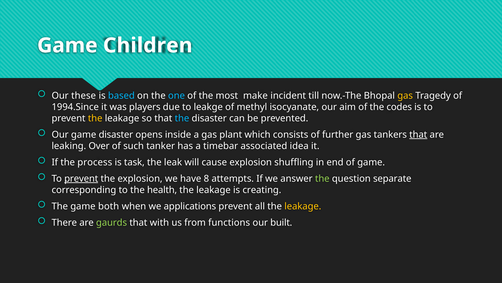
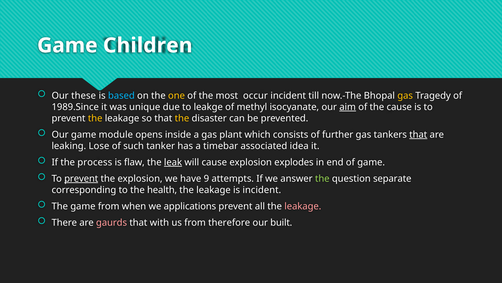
one colour: light blue -> yellow
make: make -> occur
1994.Since: 1994.Since -> 1989.Since
players: players -> unique
aim underline: none -> present
the codes: codes -> cause
the at (182, 118) colour: light blue -> yellow
game disaster: disaster -> module
Over: Over -> Lose
task: task -> flaw
leak underline: none -> present
shuffling: shuffling -> explodes
8: 8 -> 9
is creating: creating -> incident
game both: both -> from
leakage at (303, 206) colour: yellow -> pink
gaurds colour: light green -> pink
functions: functions -> therefore
